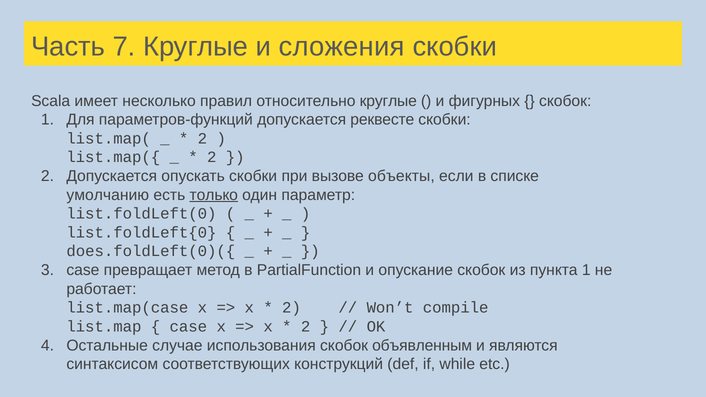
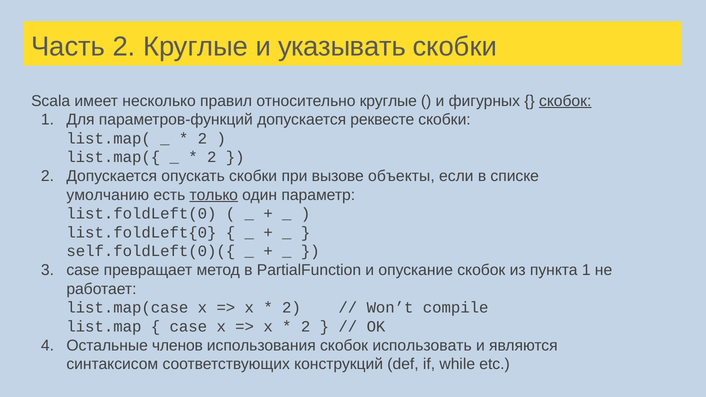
Часть 7: 7 -> 2
сложения: сложения -> указывать
скобок at (565, 101) underline: none -> present
does.foldLeft(0)({: does.foldLeft(0)({ -> self.foldLeft(0)({
случае: случае -> членов
объявленным: объявленным -> использовать
